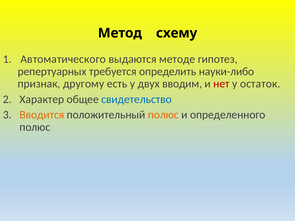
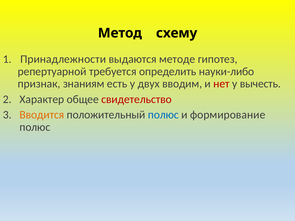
Автоматического: Автоматического -> Принадлежности
репертуарных: репертуарных -> репертуарной
другому: другому -> знаниям
остаток: остаток -> вычесть
свидетельство colour: blue -> red
полюс at (163, 115) colour: orange -> blue
определенного: определенного -> формирование
